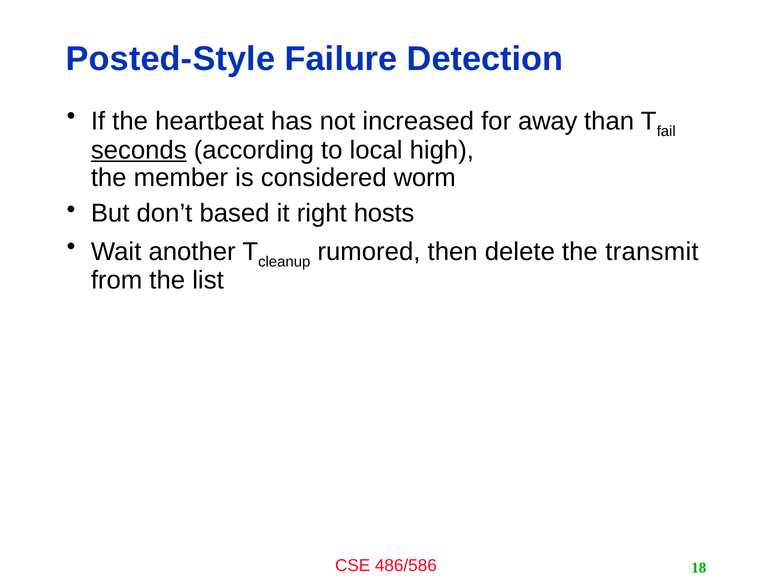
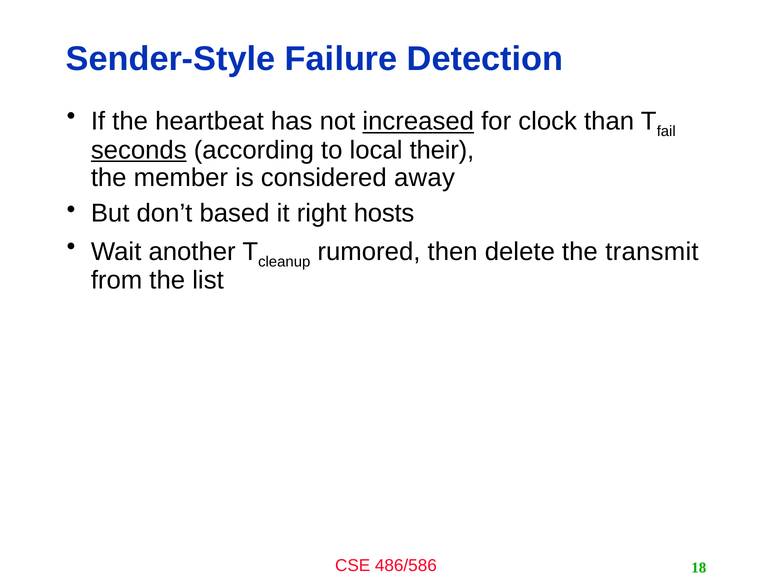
Posted-Style: Posted-Style -> Sender-Style
increased underline: none -> present
away: away -> clock
high: high -> their
worm: worm -> away
